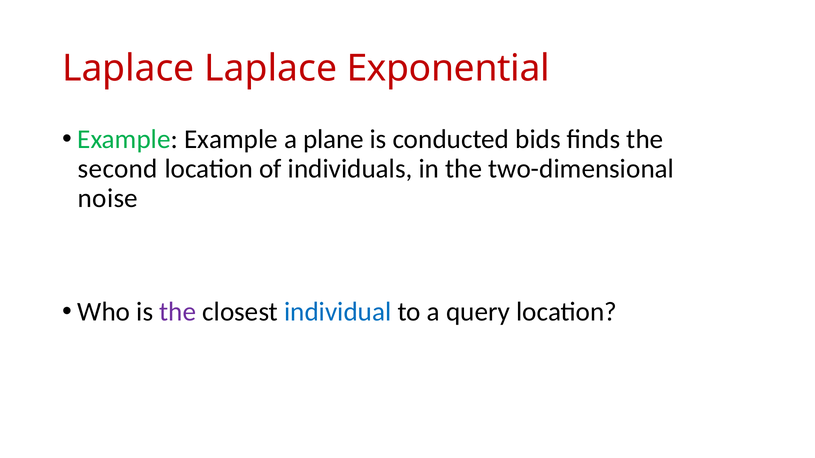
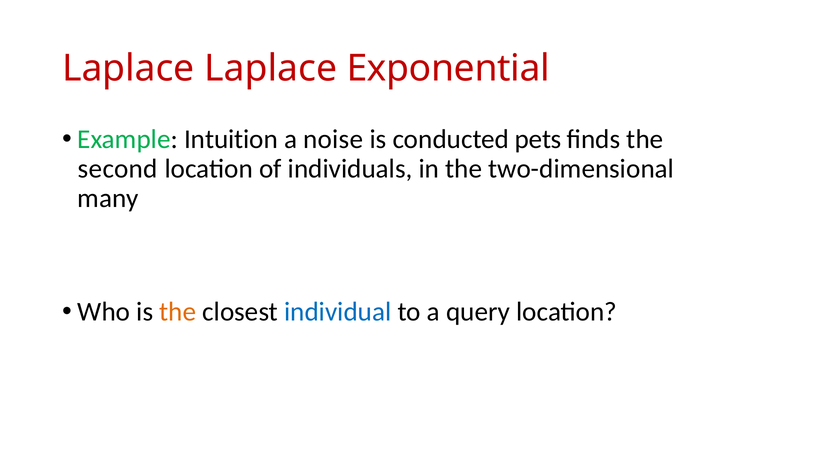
Example Example: Example -> Intuition
plane: plane -> noise
bids: bids -> pets
noise: noise -> many
the at (178, 312) colour: purple -> orange
